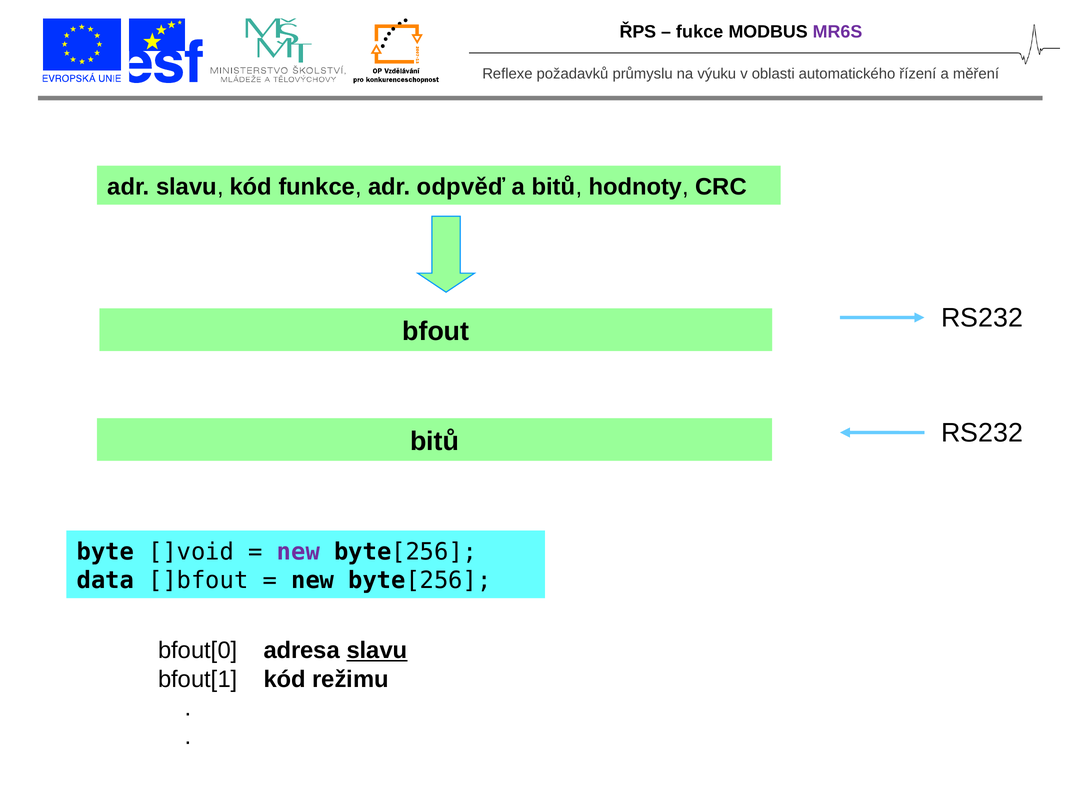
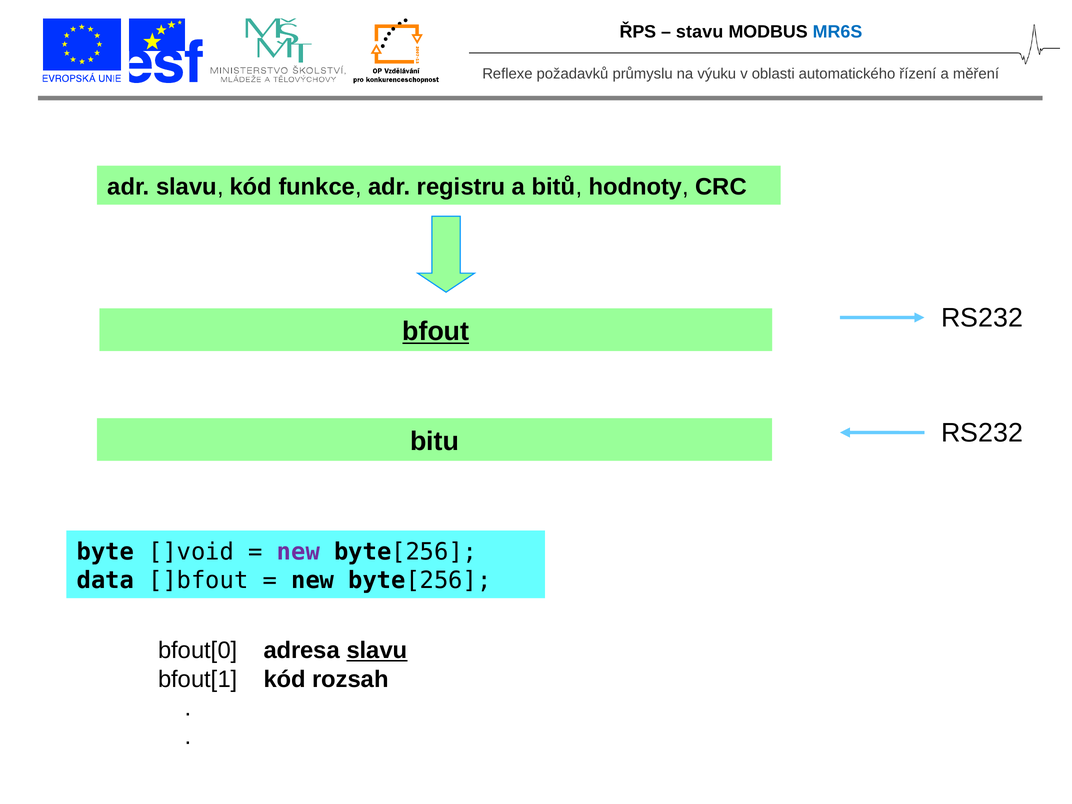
fukce: fukce -> stavu
MR6S colour: purple -> blue
odpvěď: odpvěď -> registru
bfout underline: none -> present
bitů at (435, 441): bitů -> bitu
režimu: režimu -> rozsah
